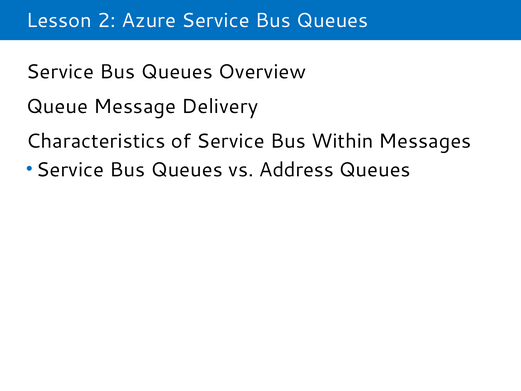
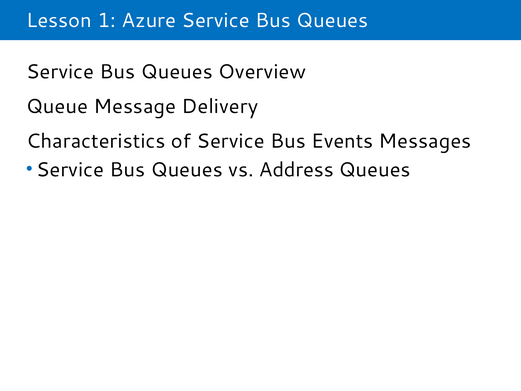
2: 2 -> 1
Within: Within -> Events
